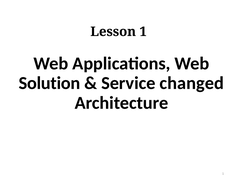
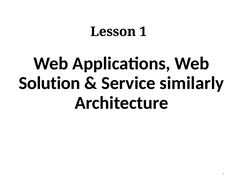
changed: changed -> similarly
